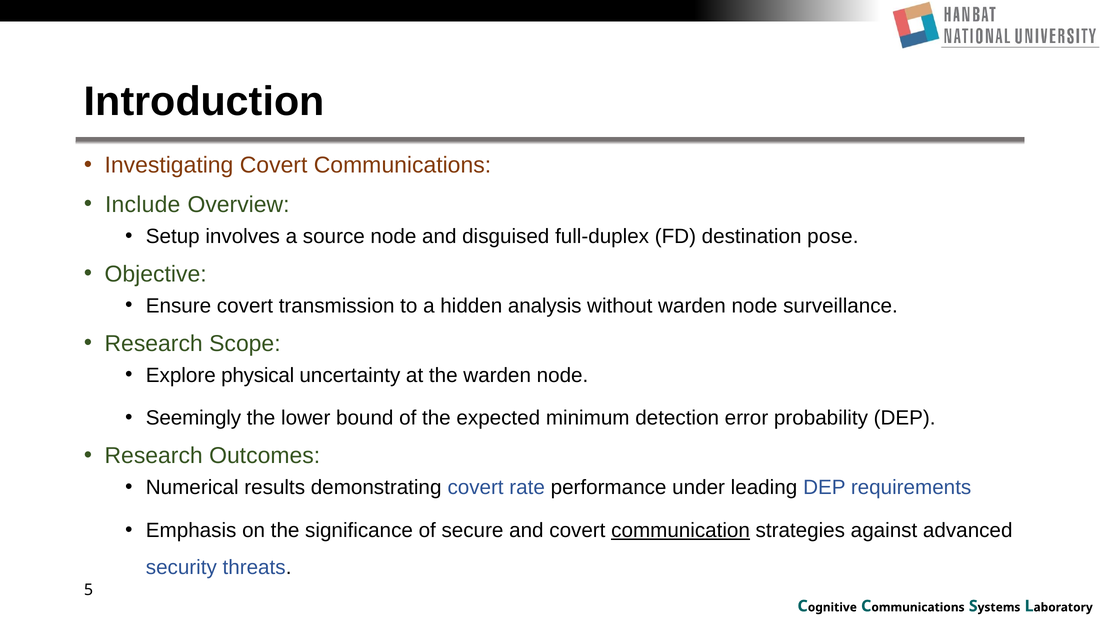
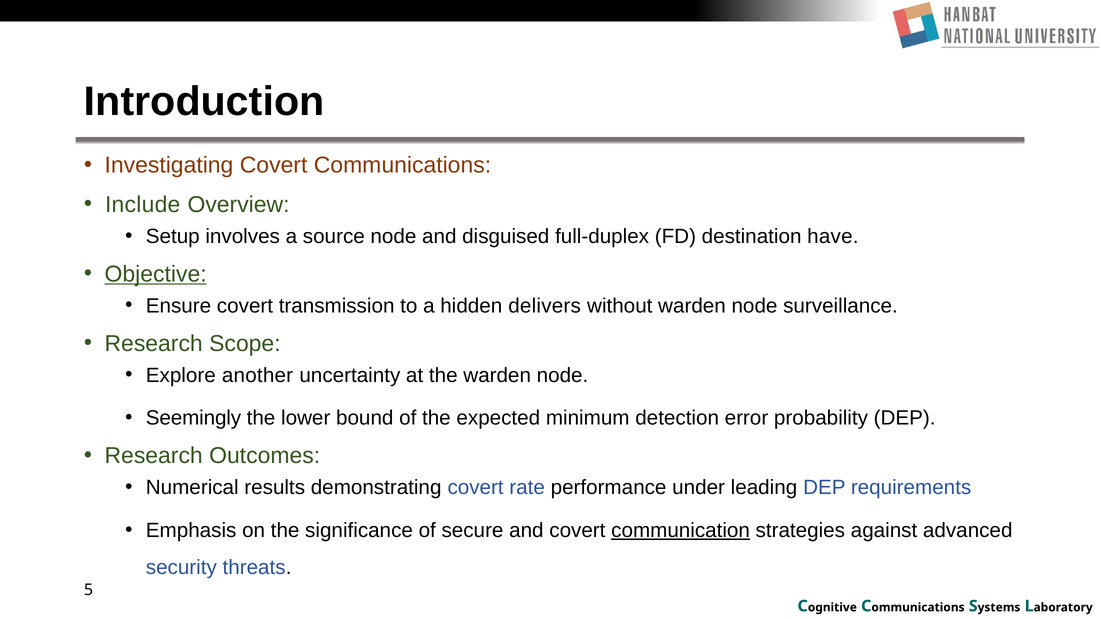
pose: pose -> have
Objective underline: none -> present
analysis: analysis -> delivers
physical: physical -> another
